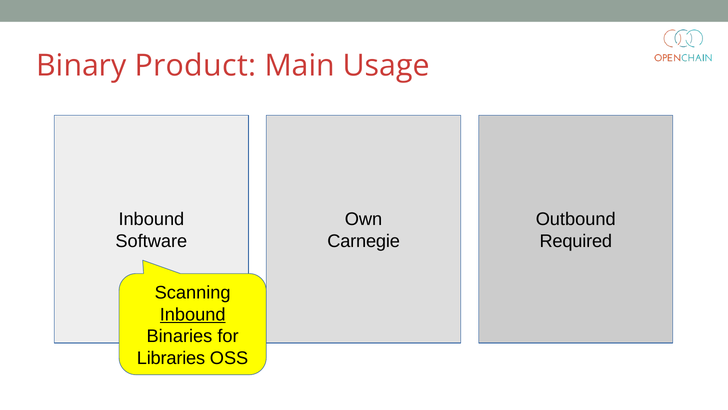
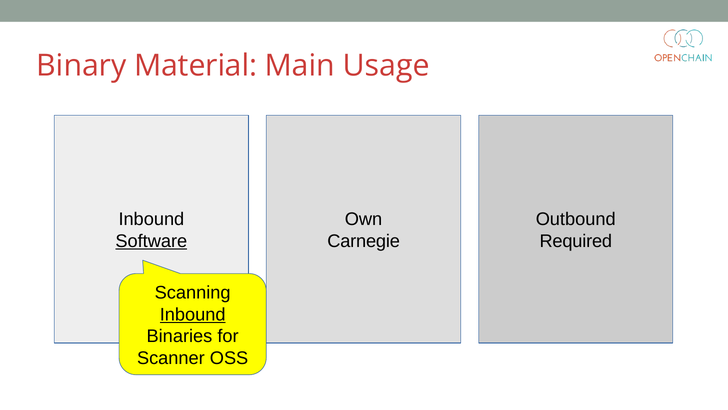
Product: Product -> Material
Software underline: none -> present
Libraries: Libraries -> Scanner
